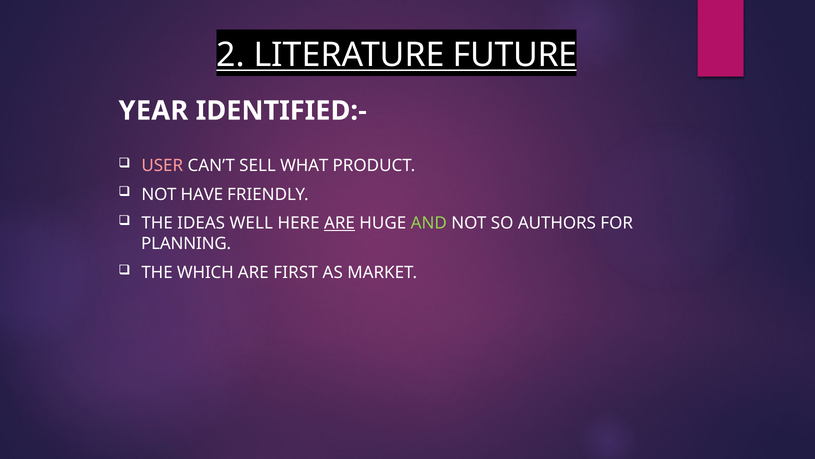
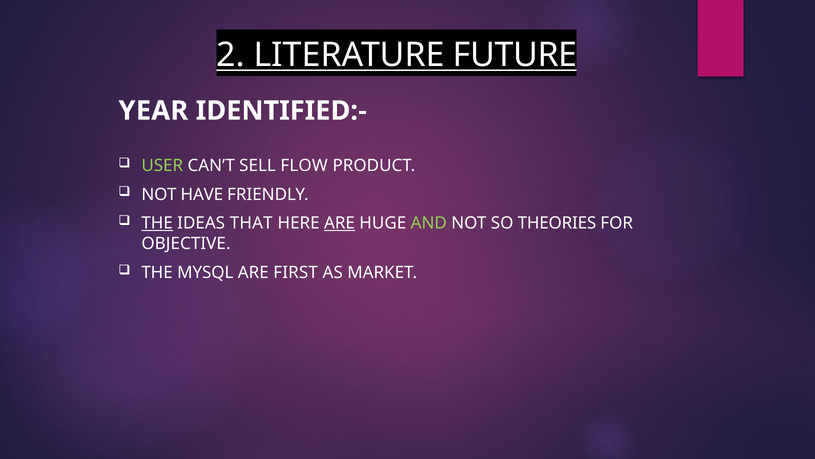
USER colour: pink -> light green
WHAT: WHAT -> FLOW
THE at (157, 223) underline: none -> present
WELL: WELL -> THAT
AUTHORS: AUTHORS -> THEORIES
PLANNING: PLANNING -> OBJECTIVE
WHICH: WHICH -> MYSQL
